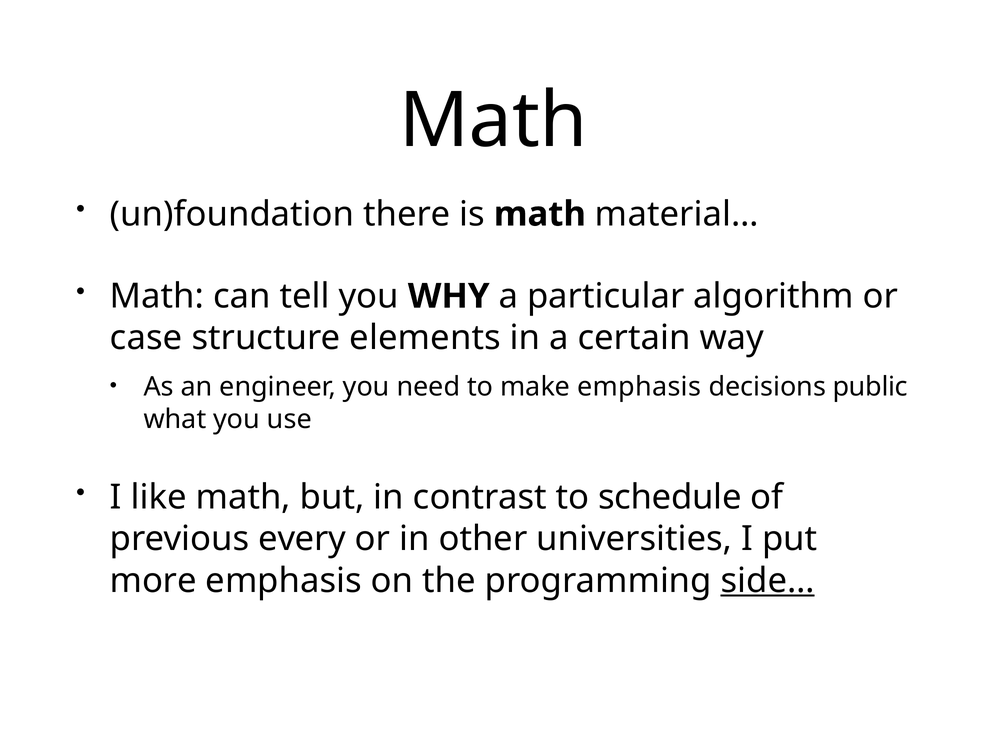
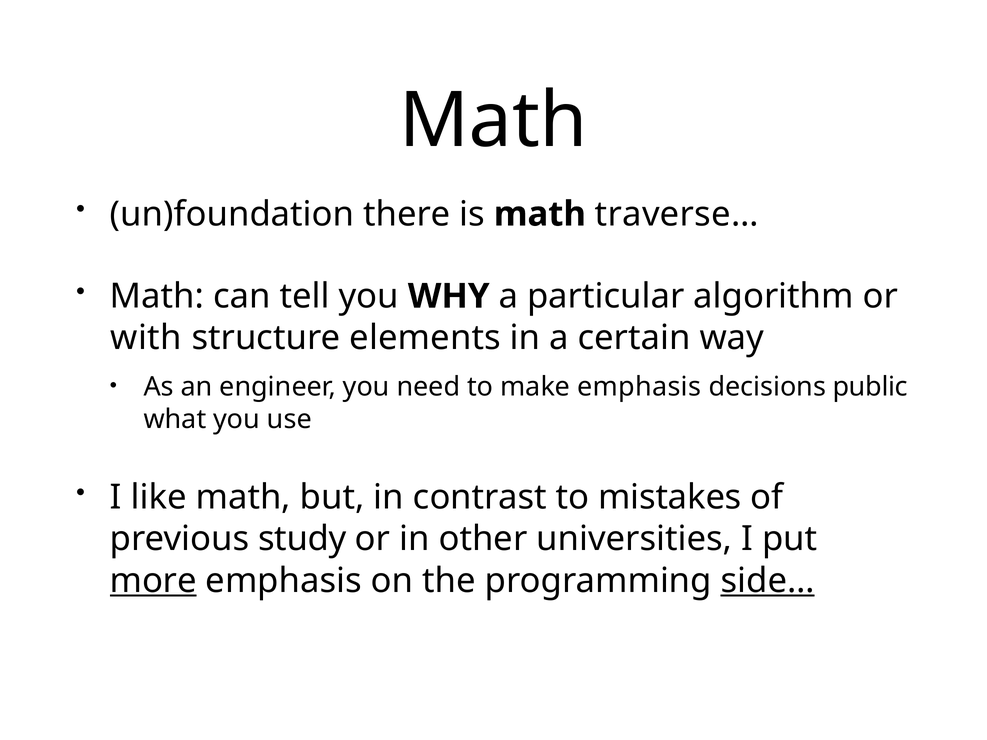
material…: material… -> traverse…
case: case -> with
schedule: schedule -> mistakes
every: every -> study
more underline: none -> present
